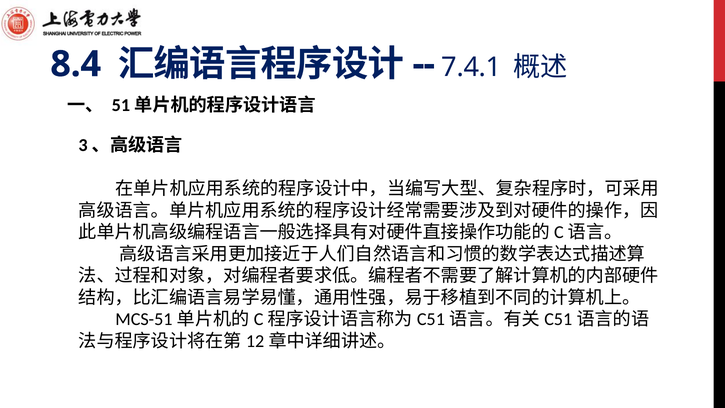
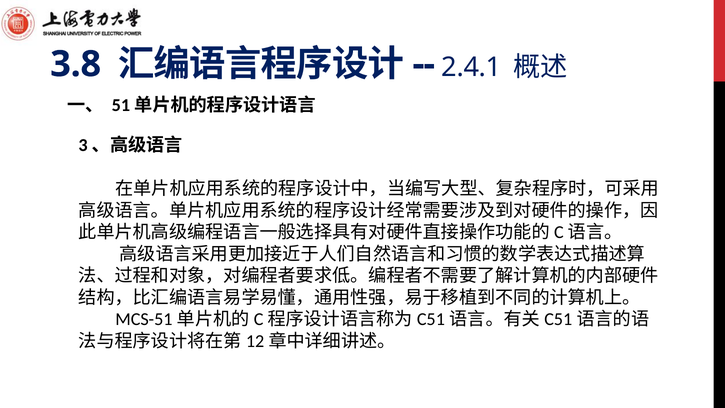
8.4: 8.4 -> 3.8
7.4.1: 7.4.1 -> 2.4.1
